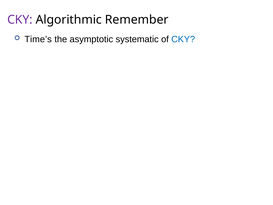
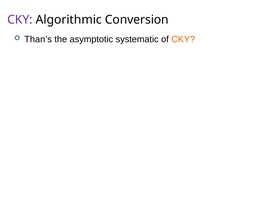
Remember: Remember -> Conversion
Time’s: Time’s -> Than’s
CKY at (183, 39) colour: blue -> orange
